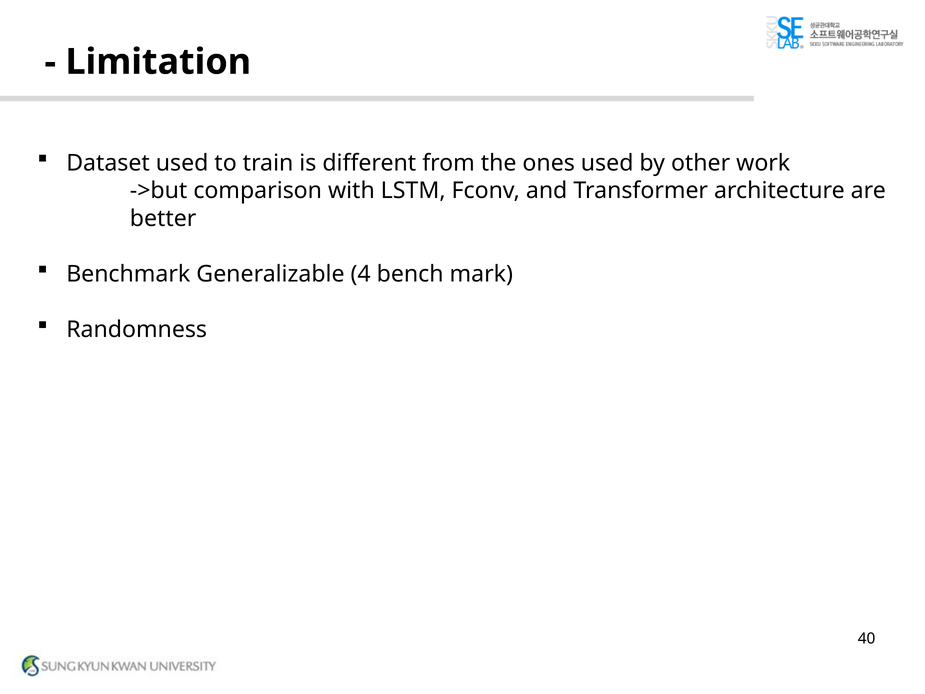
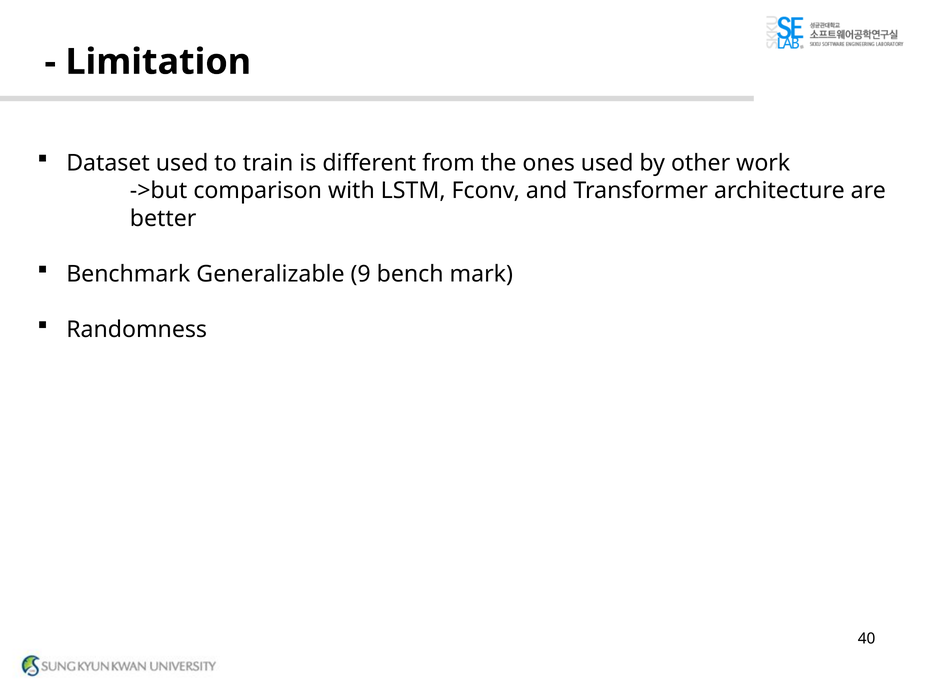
4: 4 -> 9
